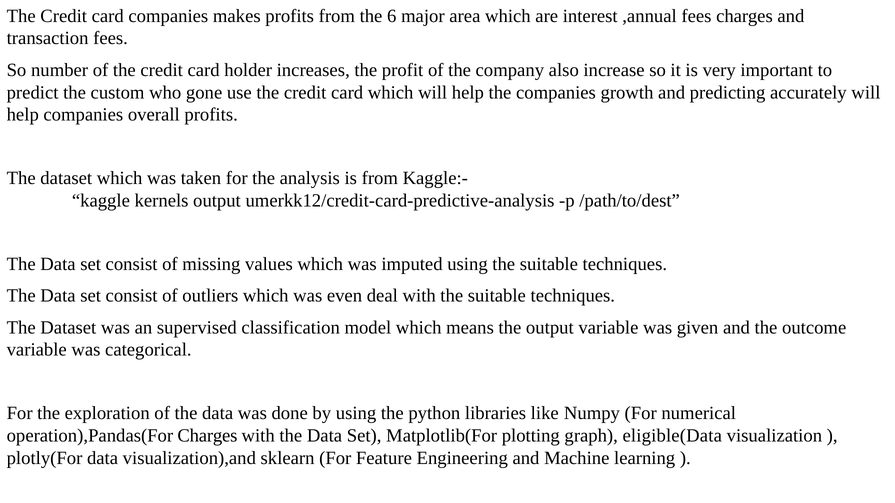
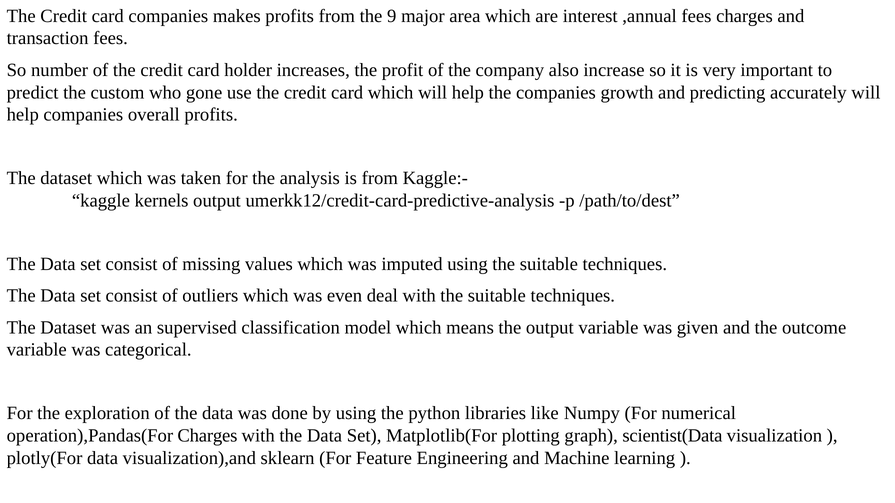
6: 6 -> 9
eligible(Data: eligible(Data -> scientist(Data
